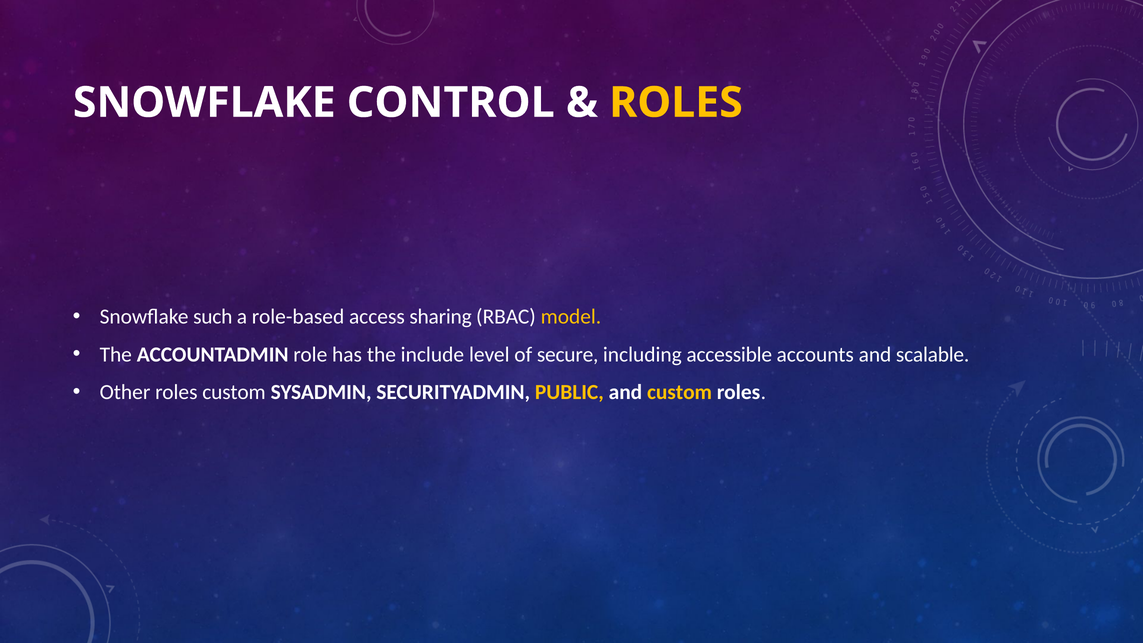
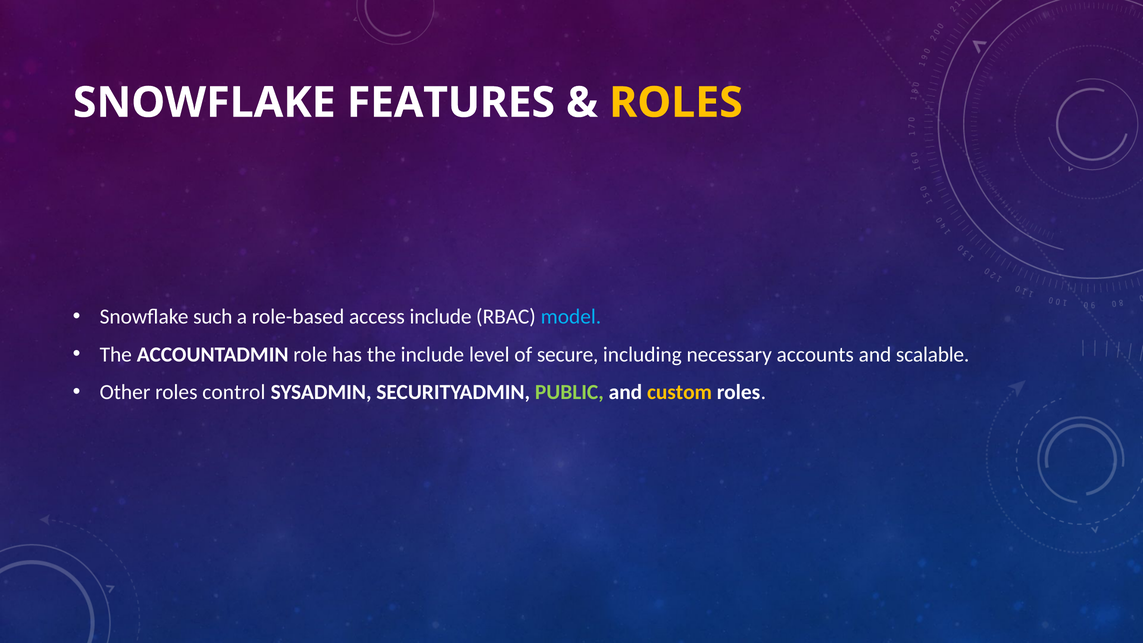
CONTROL: CONTROL -> FEATURES
access sharing: sharing -> include
model colour: yellow -> light blue
accessible: accessible -> necessary
roles custom: custom -> control
PUBLIC colour: yellow -> light green
